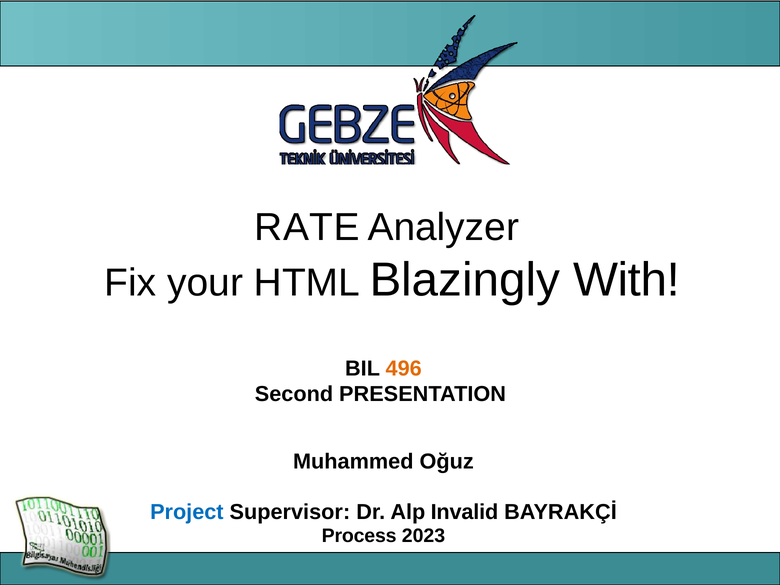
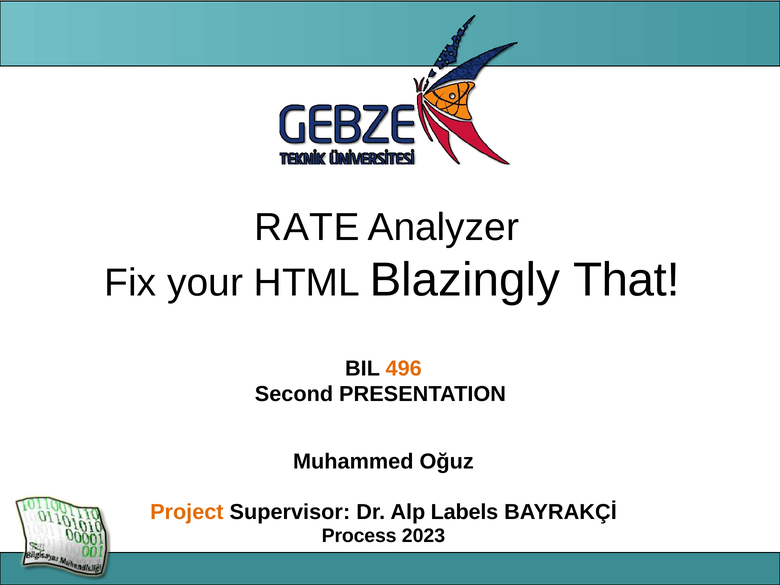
With: With -> That
Project colour: blue -> orange
Invalid: Invalid -> Labels
